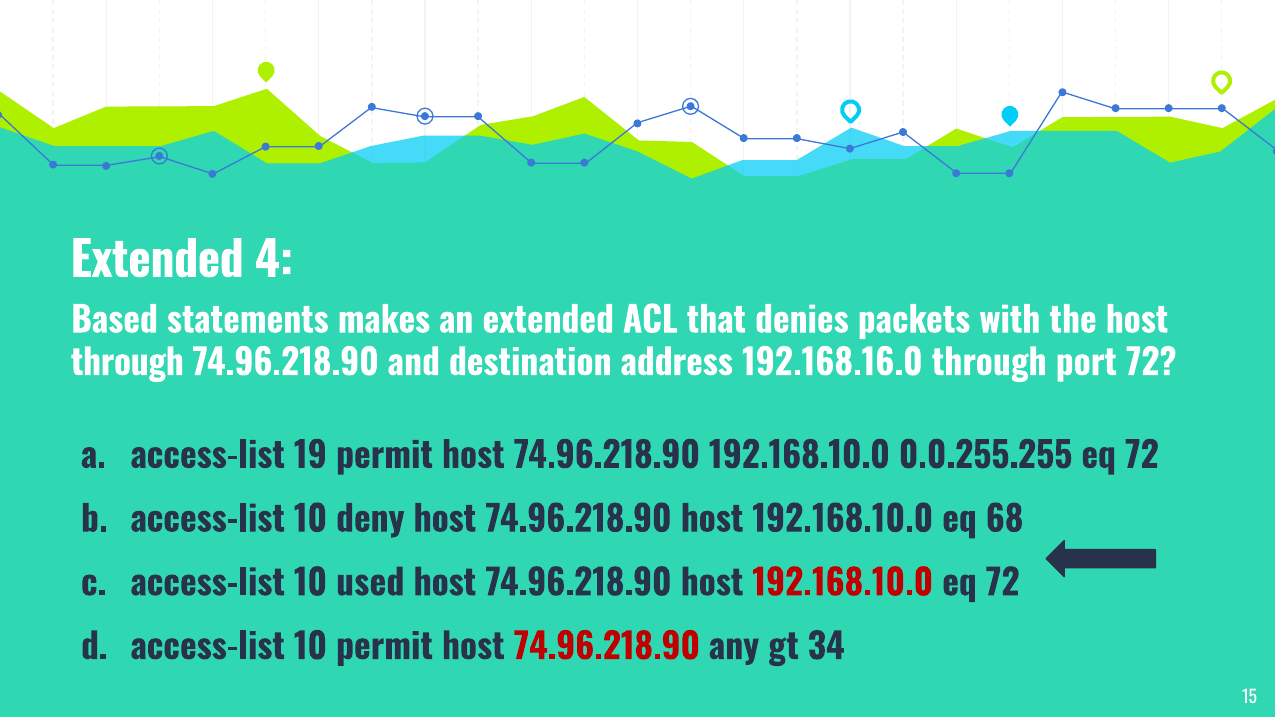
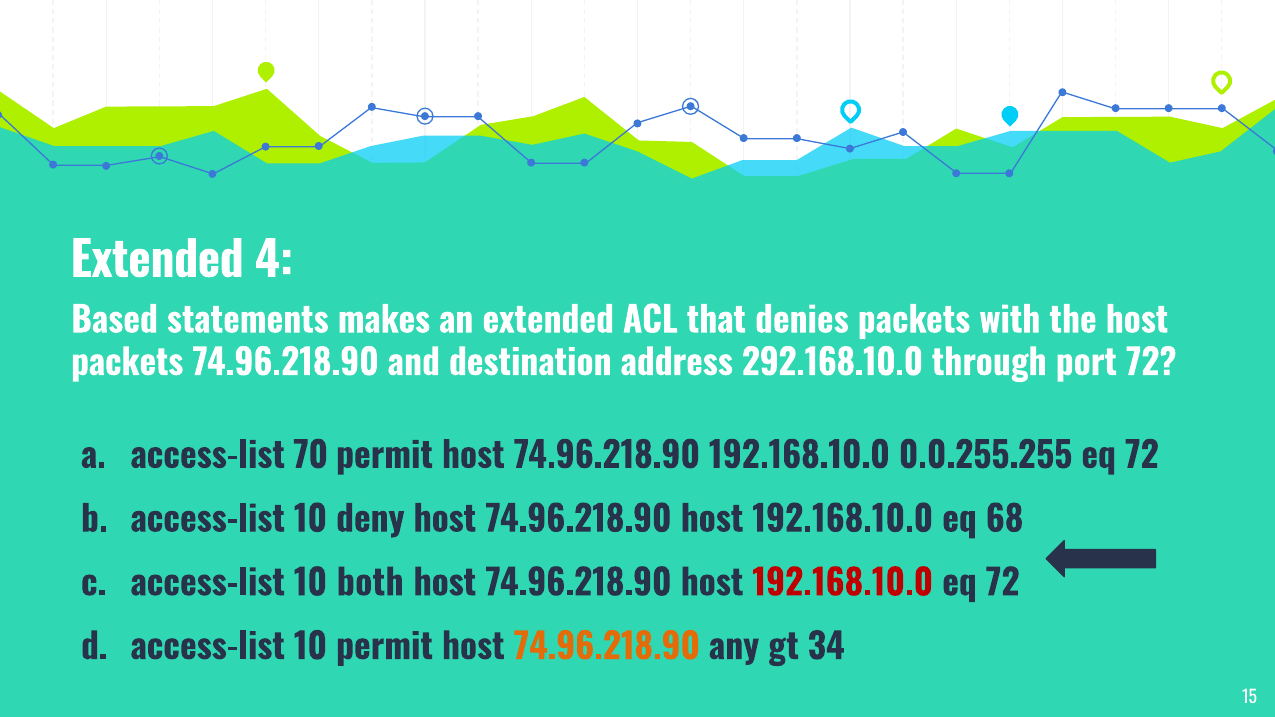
through at (127, 363): through -> packets
192.168.16.0: 192.168.16.0 -> 292.168.10.0
19: 19 -> 70
used: used -> both
74.96.218.90 at (607, 648) colour: red -> orange
